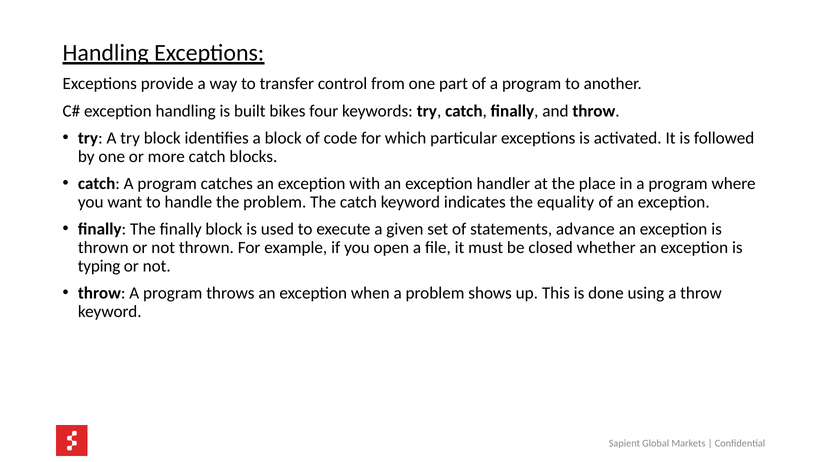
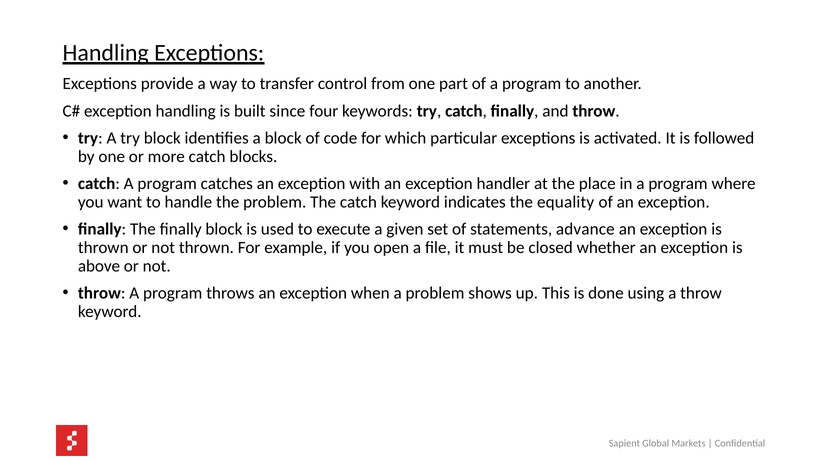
bikes: bikes -> since
typing: typing -> above
